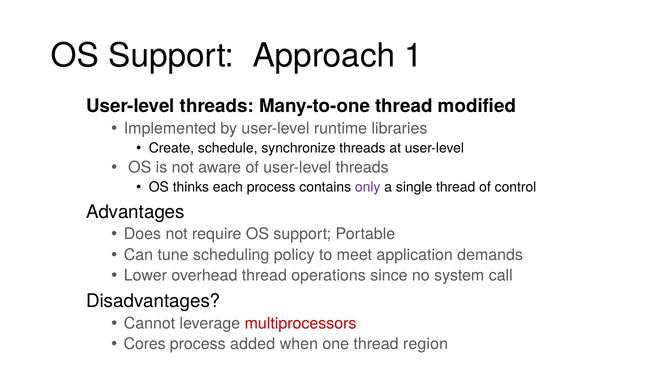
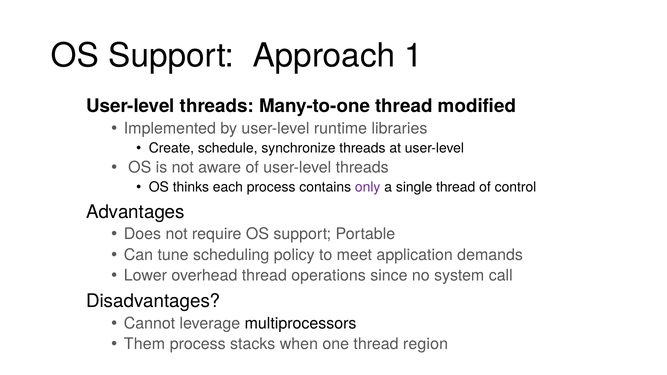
multiprocessors colour: red -> black
Cores: Cores -> Them
added: added -> stacks
